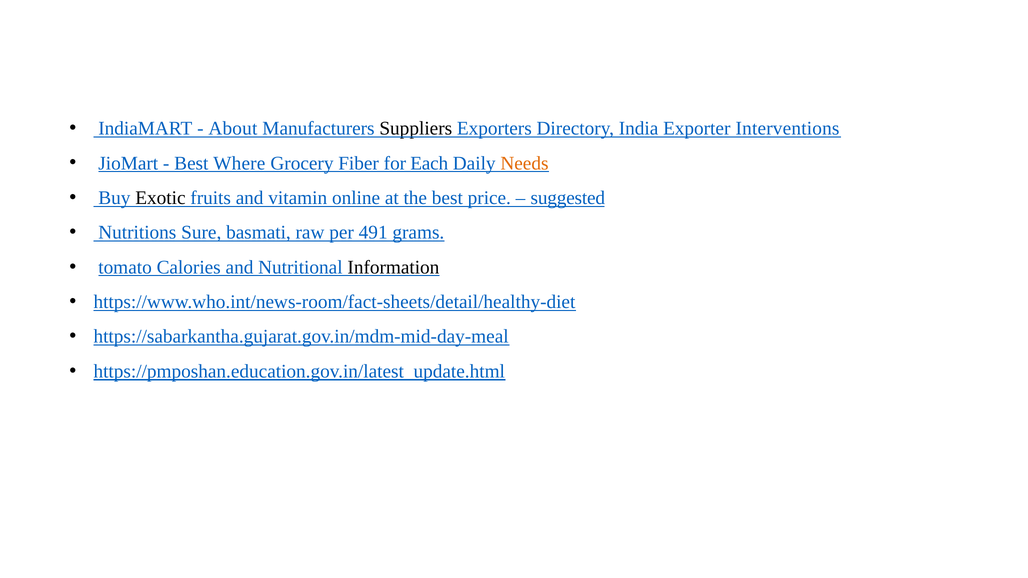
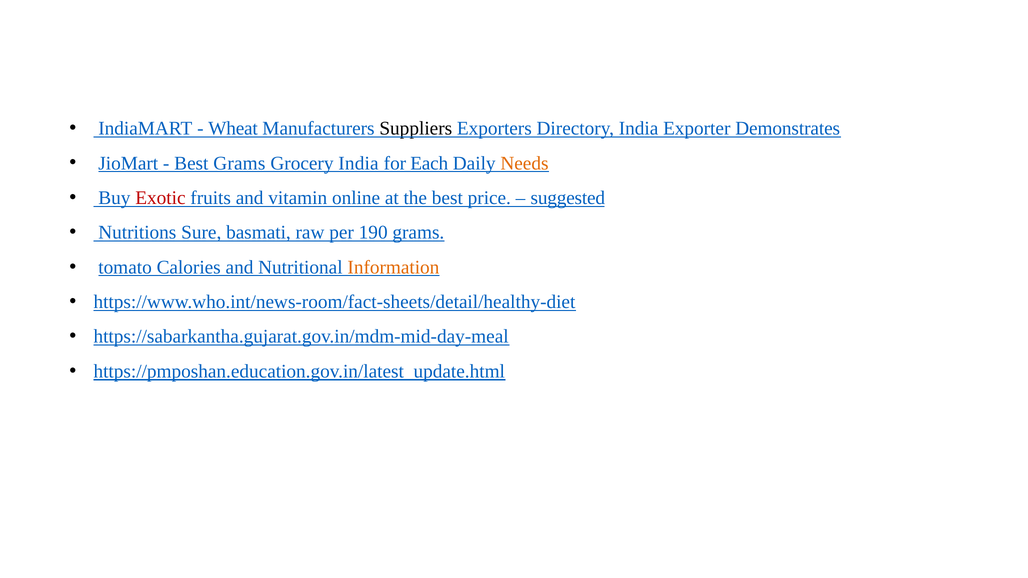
About: About -> Wheat
Interventions: Interventions -> Demonstrates
Best Where: Where -> Grams
Grocery Fiber: Fiber -> India
Exotic colour: black -> red
491: 491 -> 190
Information colour: black -> orange
